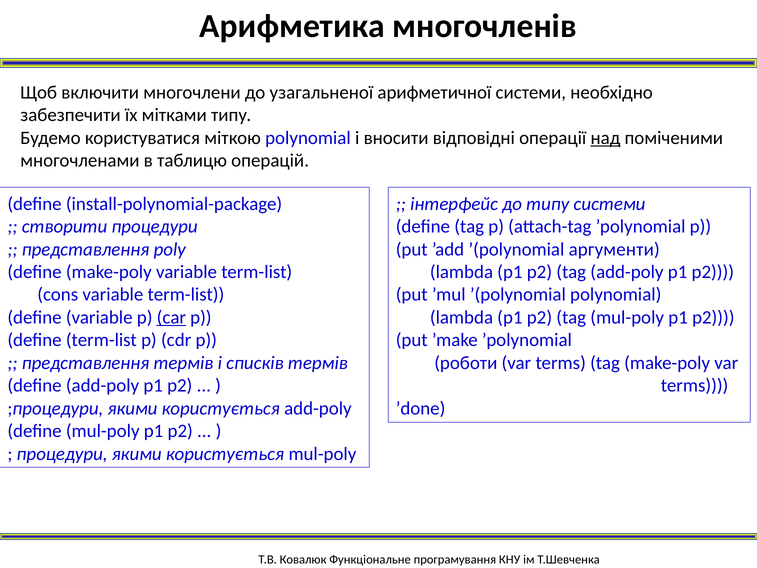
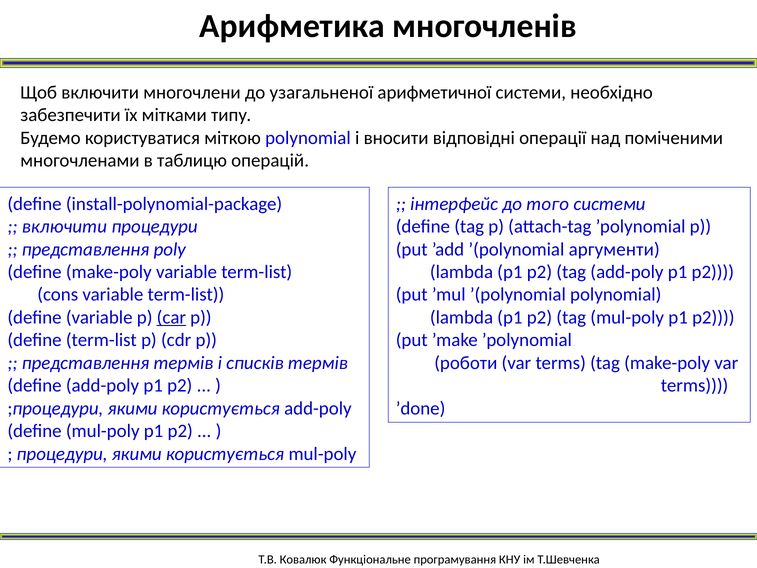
над underline: present -> none
до типу: типу -> того
створити at (65, 226): створити -> включити
